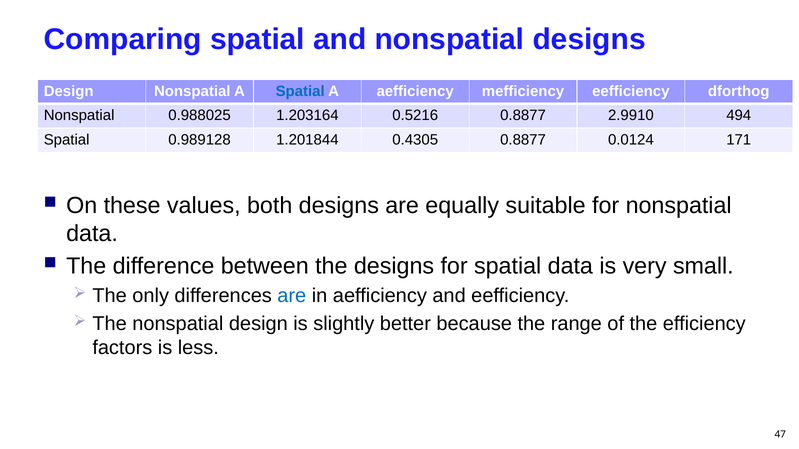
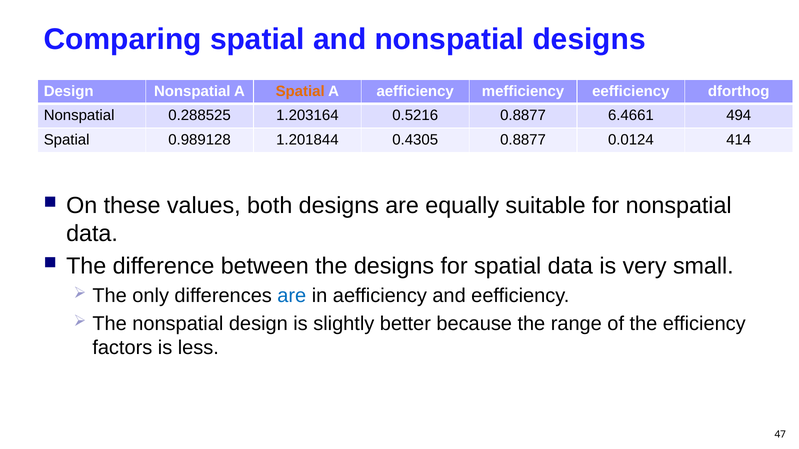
Spatial at (300, 91) colour: blue -> orange
0.988025: 0.988025 -> 0.288525
2.9910: 2.9910 -> 6.4661
171: 171 -> 414
